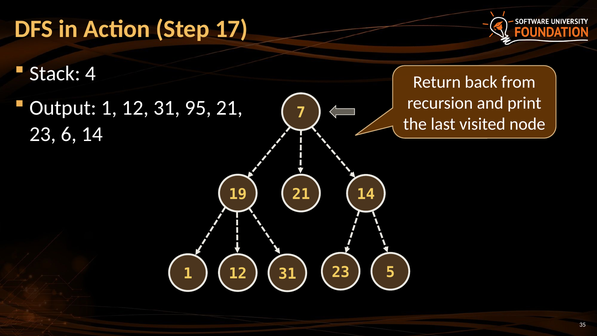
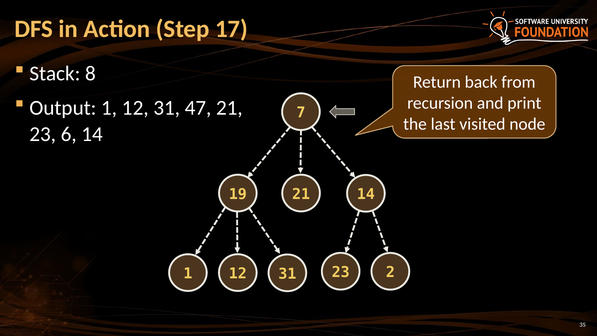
4: 4 -> 8
95: 95 -> 47
5: 5 -> 2
